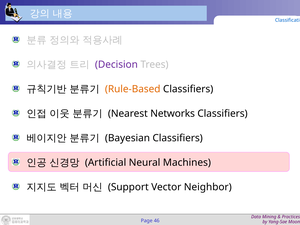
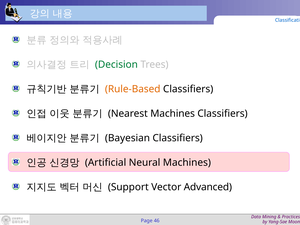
Decision colour: purple -> green
Nearest Networks: Networks -> Machines
Neighbor: Neighbor -> Advanced
